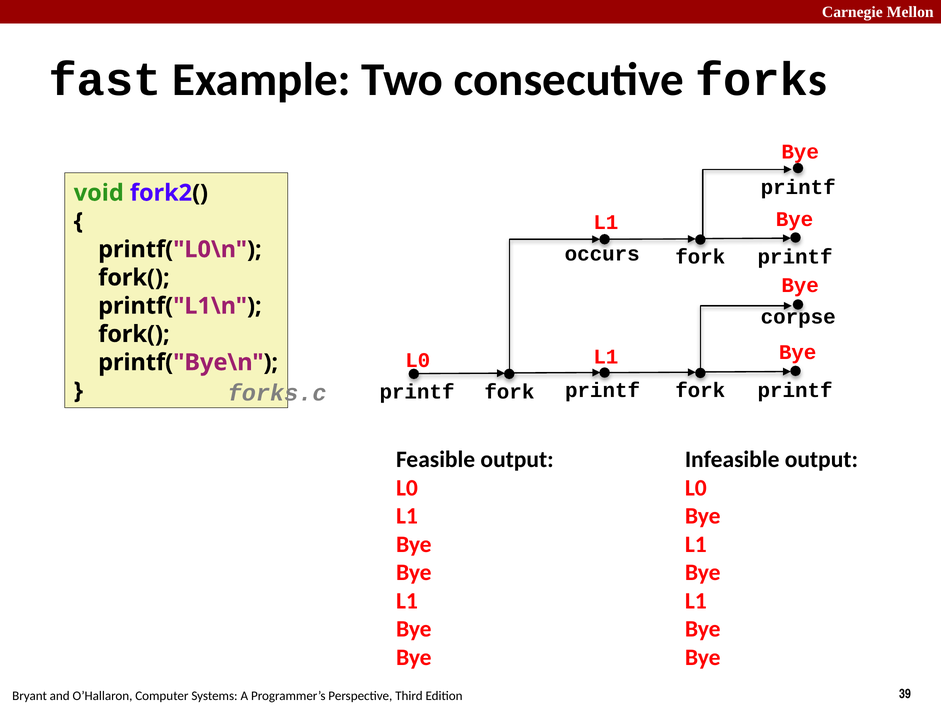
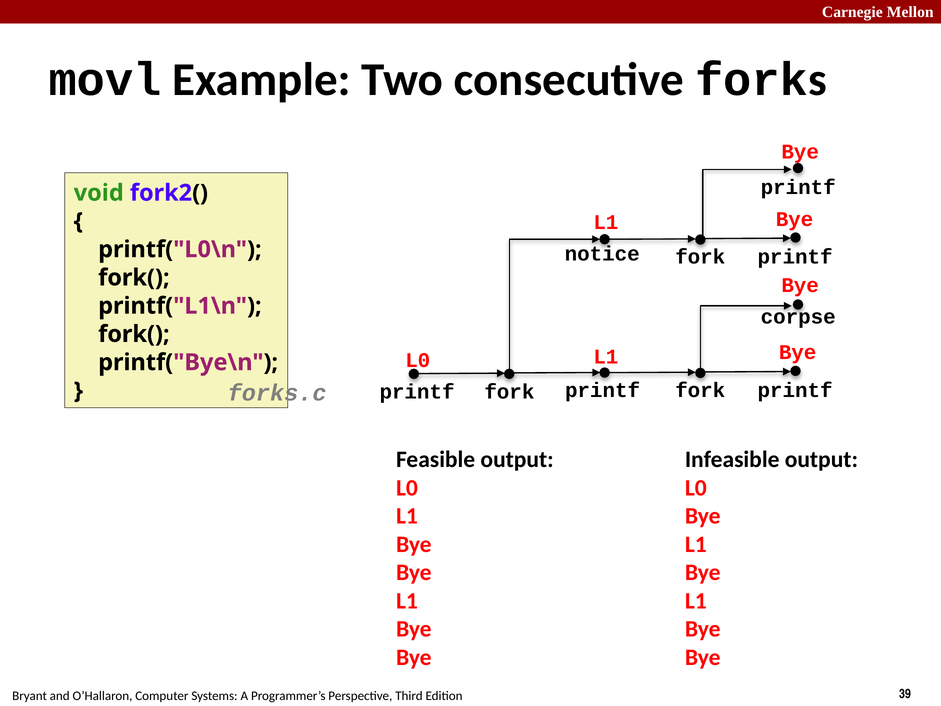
fast: fast -> movl
occurs: occurs -> notice
